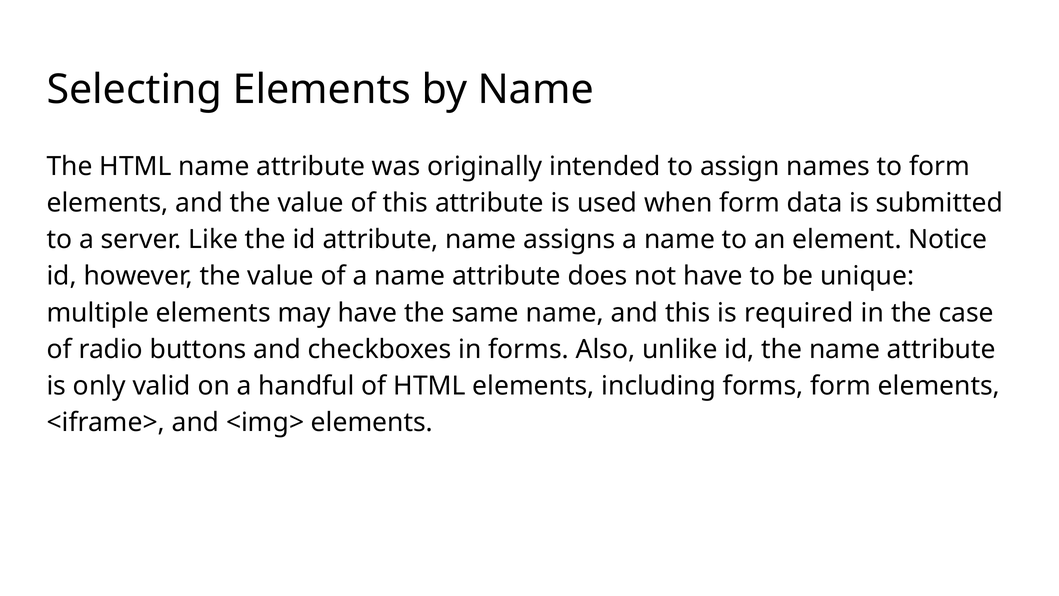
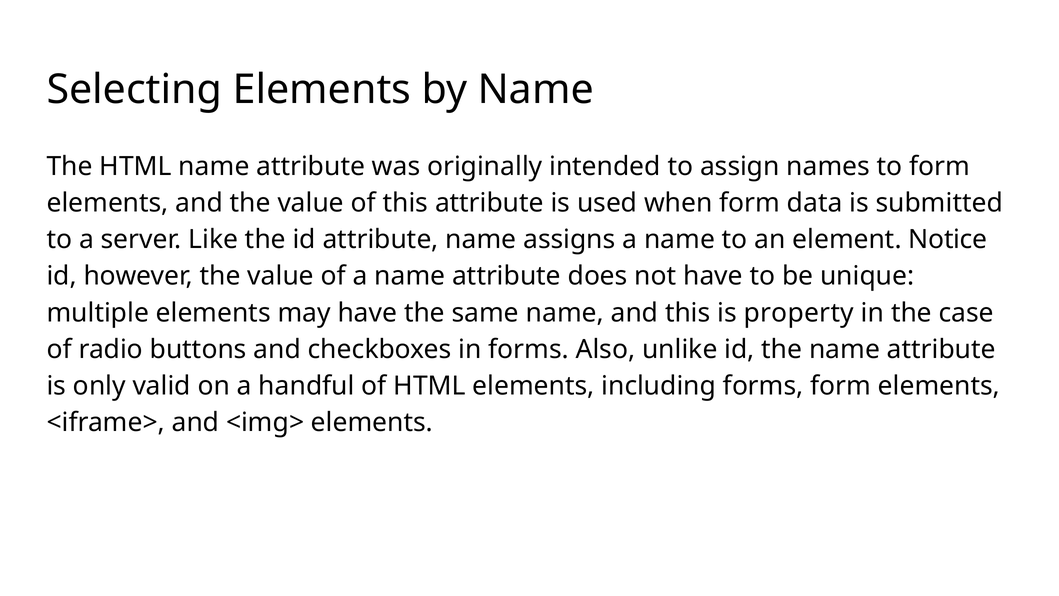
required: required -> property
